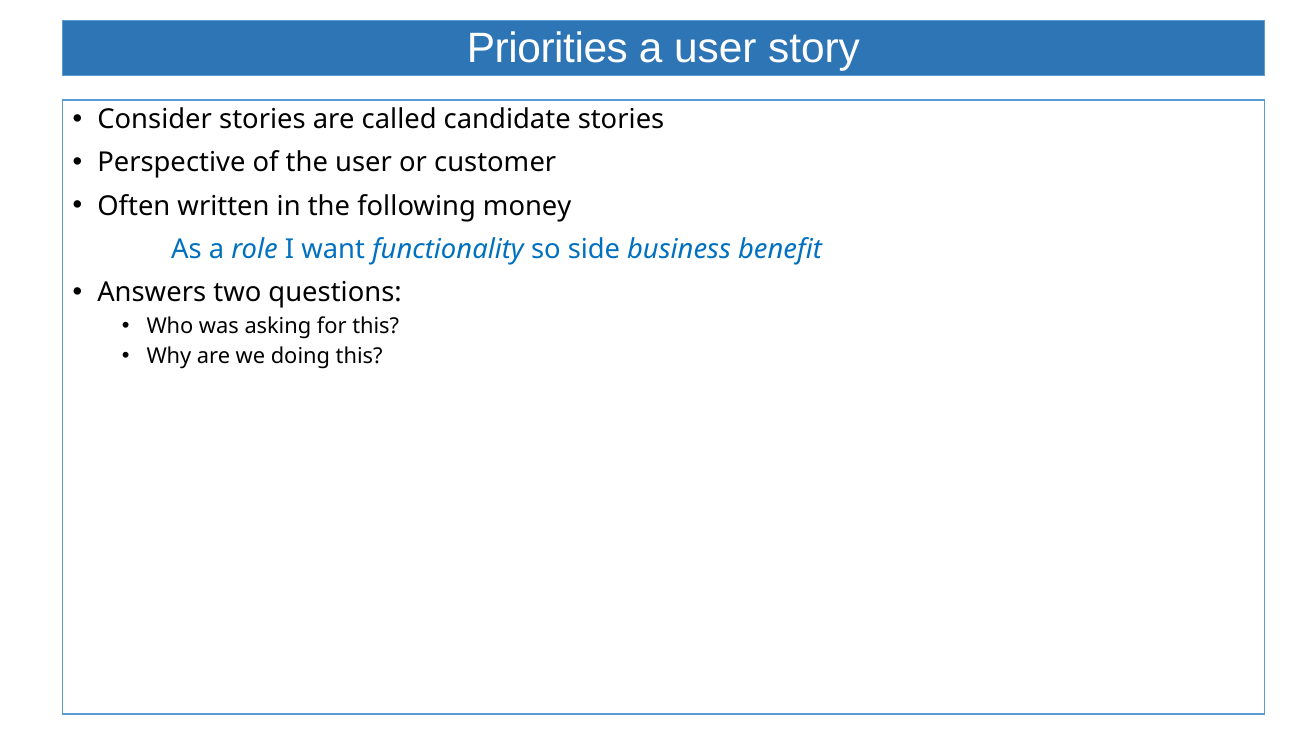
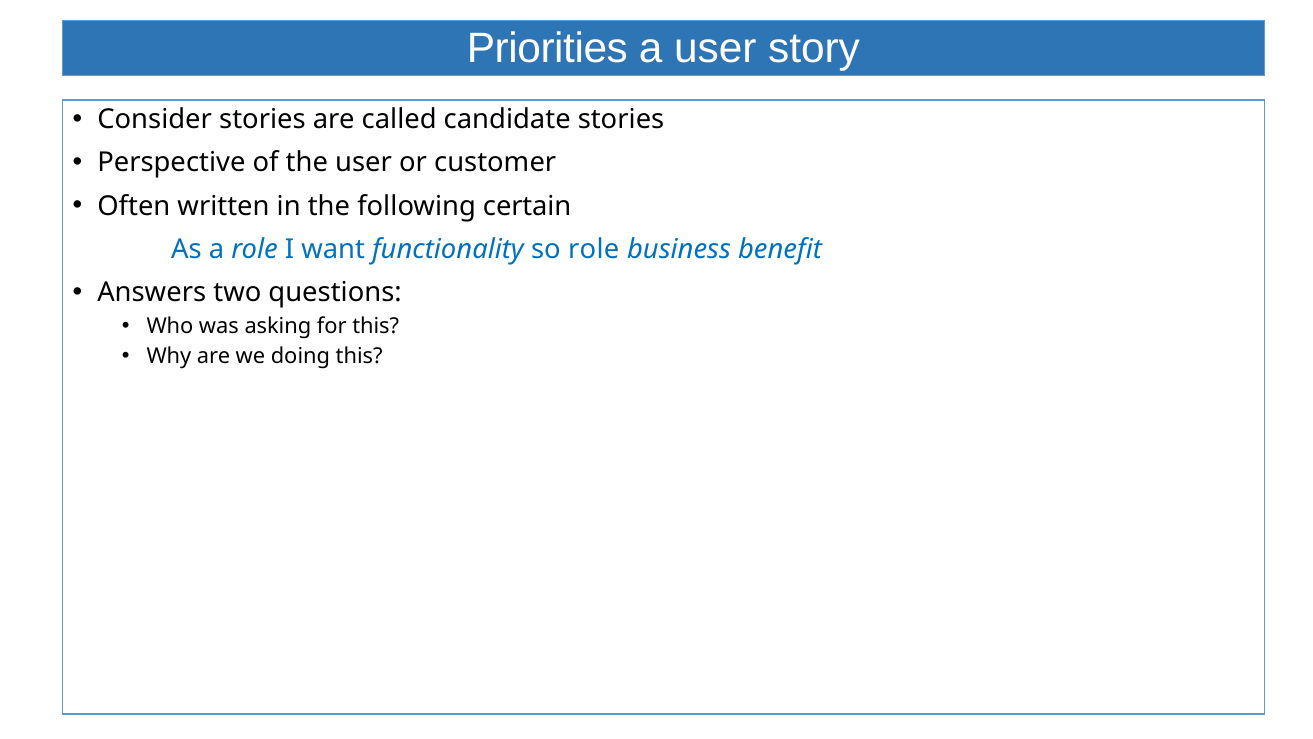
money: money -> certain
so side: side -> role
